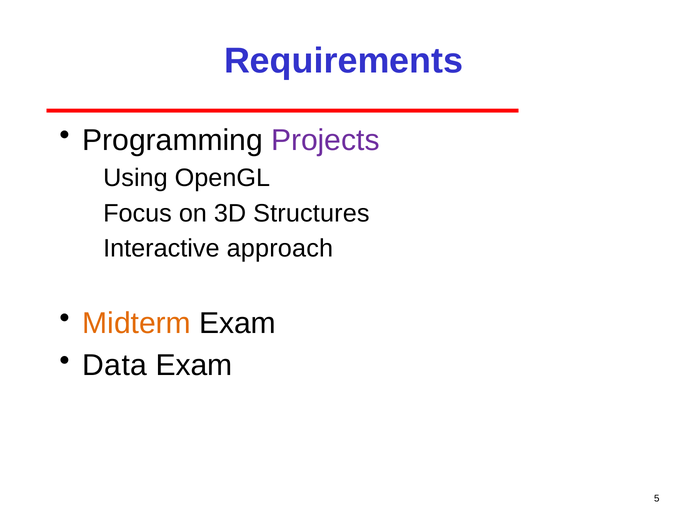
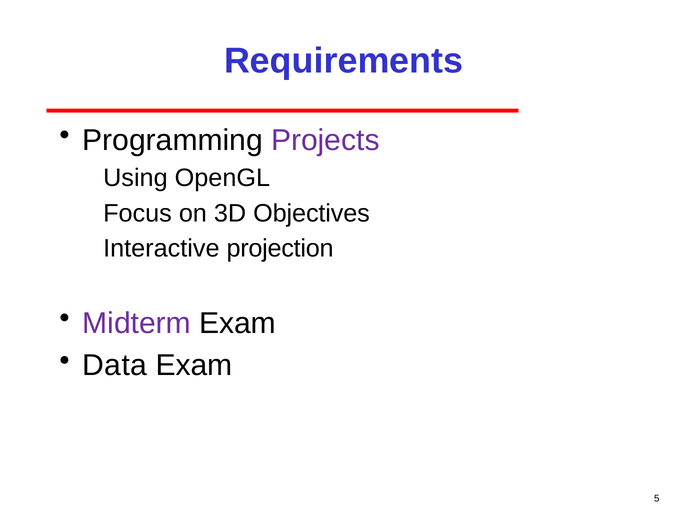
Structures: Structures -> Objectives
approach: approach -> projection
Midterm colour: orange -> purple
